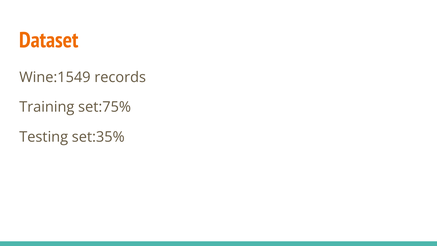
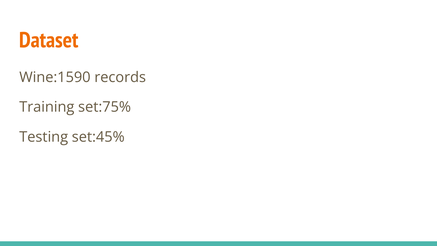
Wine:1549: Wine:1549 -> Wine:1590
set:35%: set:35% -> set:45%
